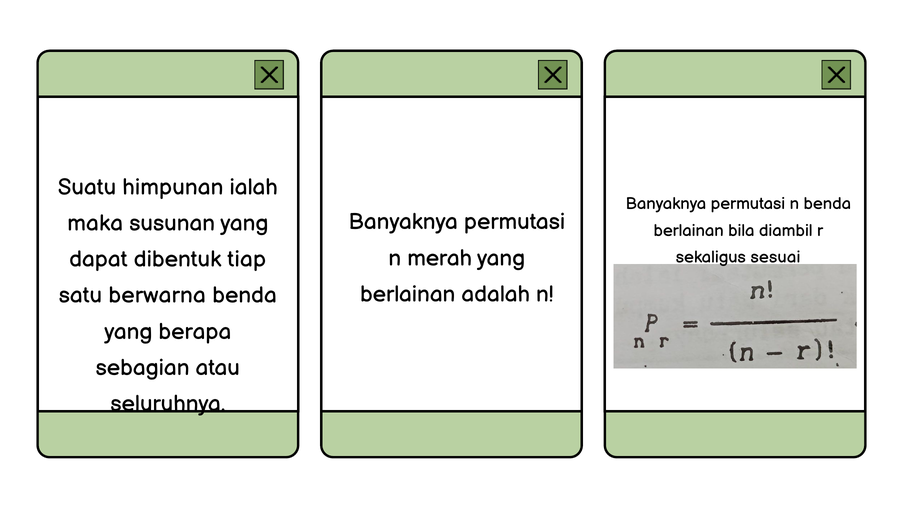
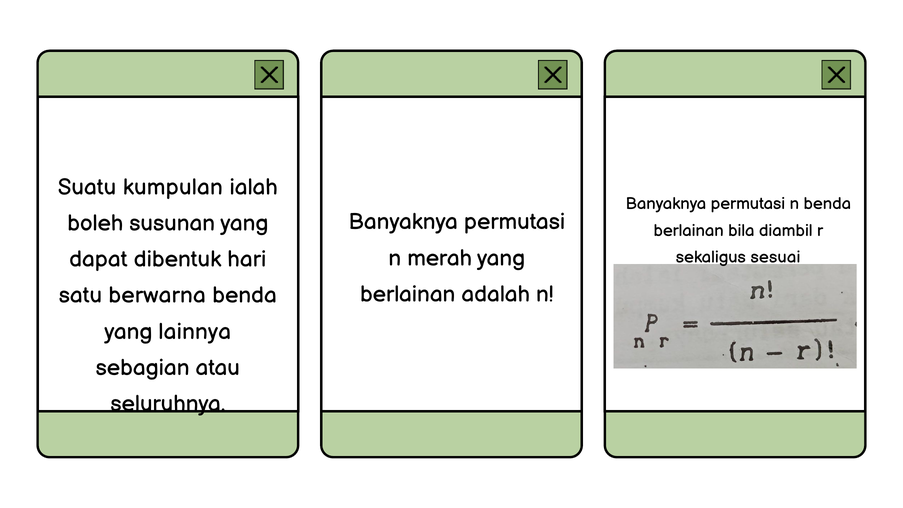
himpunan: himpunan -> kumpulan
maka: maka -> boleh
tiap: tiap -> hari
berapa: berapa -> lainnya
